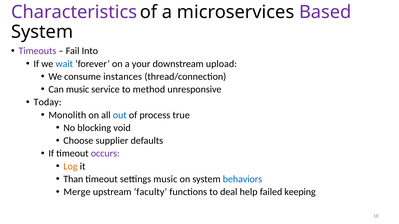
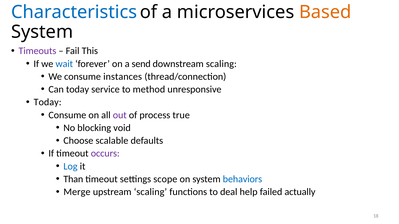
Characteristics colour: purple -> blue
Based colour: purple -> orange
Into: Into -> This
your: your -> send
downstream upload: upload -> scaling
Can music: music -> today
Monolith at (67, 115): Monolith -> Consume
out colour: blue -> purple
supplier: supplier -> scalable
Log colour: orange -> blue
settings music: music -> scope
upstream faculty: faculty -> scaling
keeping: keeping -> actually
